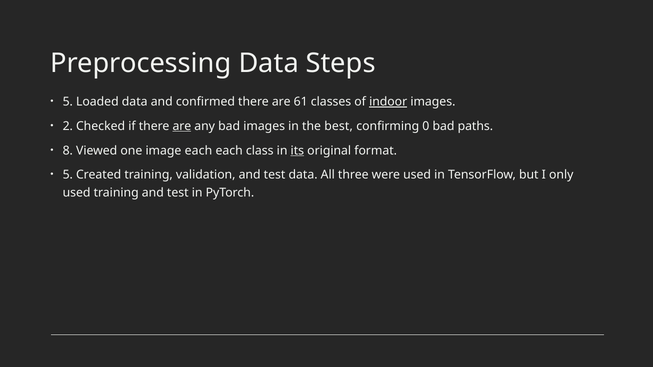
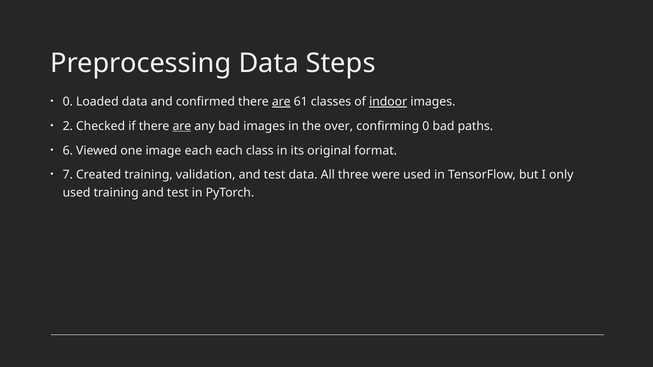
5 at (68, 102): 5 -> 0
are at (281, 102) underline: none -> present
best: best -> over
8: 8 -> 6
its underline: present -> none
5 at (68, 175): 5 -> 7
